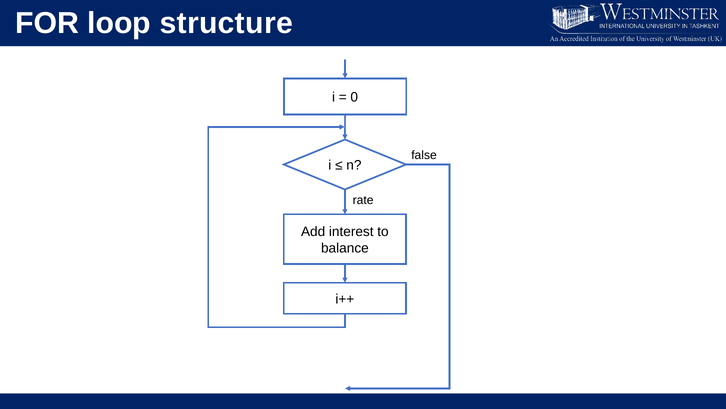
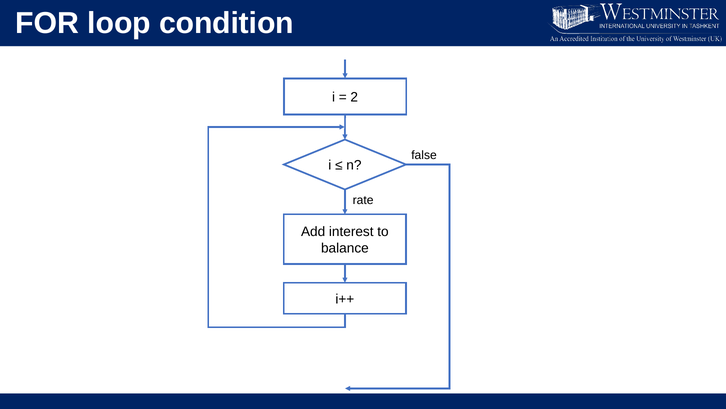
structure: structure -> condition
0: 0 -> 2
